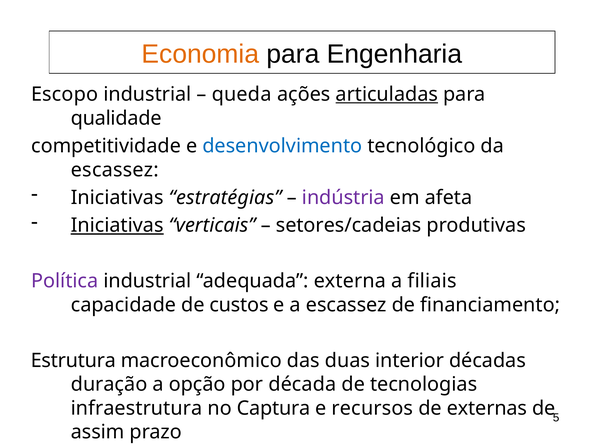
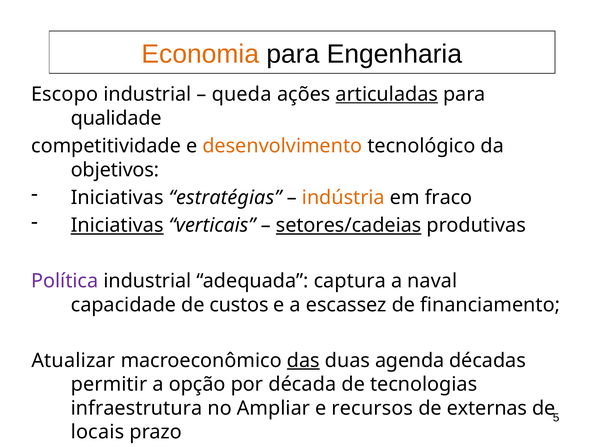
desenvolvimento colour: blue -> orange
escassez at (115, 170): escassez -> objetivos
indústria colour: purple -> orange
afeta: afeta -> fraco
setores/cadeias underline: none -> present
externa: externa -> captura
filiais: filiais -> naval
Estrutura: Estrutura -> Atualizar
das underline: none -> present
interior: interior -> agenda
duração: duração -> permitir
Captura: Captura -> Ampliar
assim: assim -> locais
